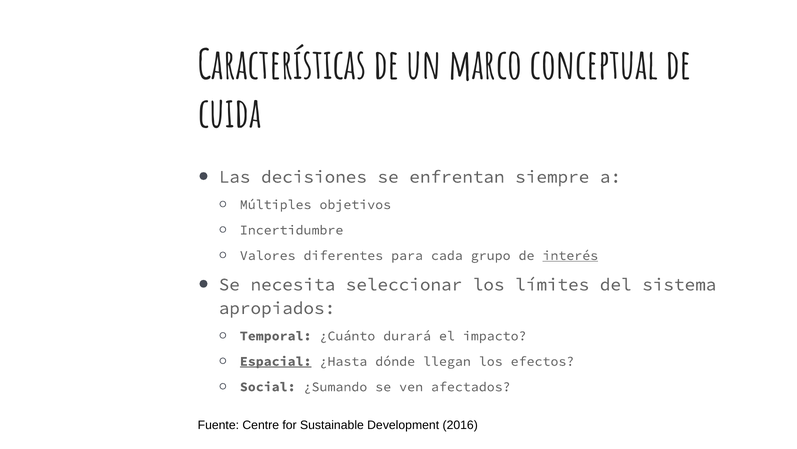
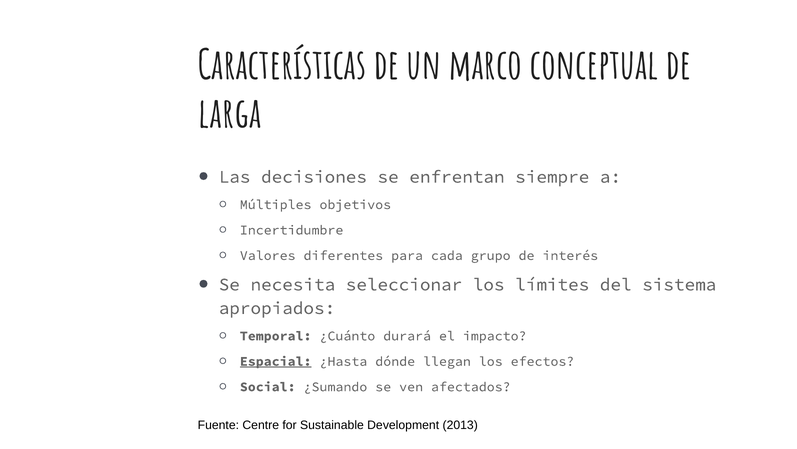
cuida: cuida -> larga
interés underline: present -> none
2016: 2016 -> 2013
